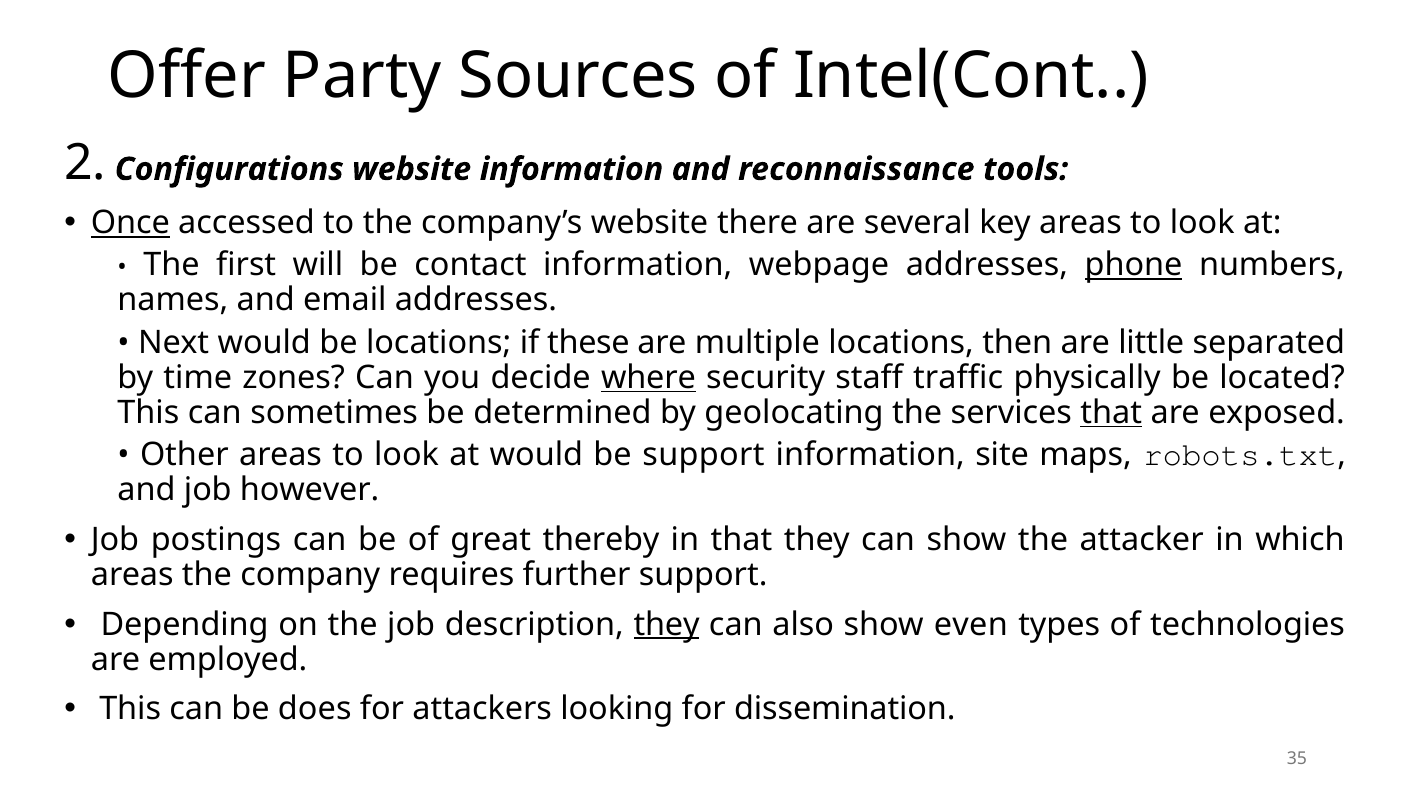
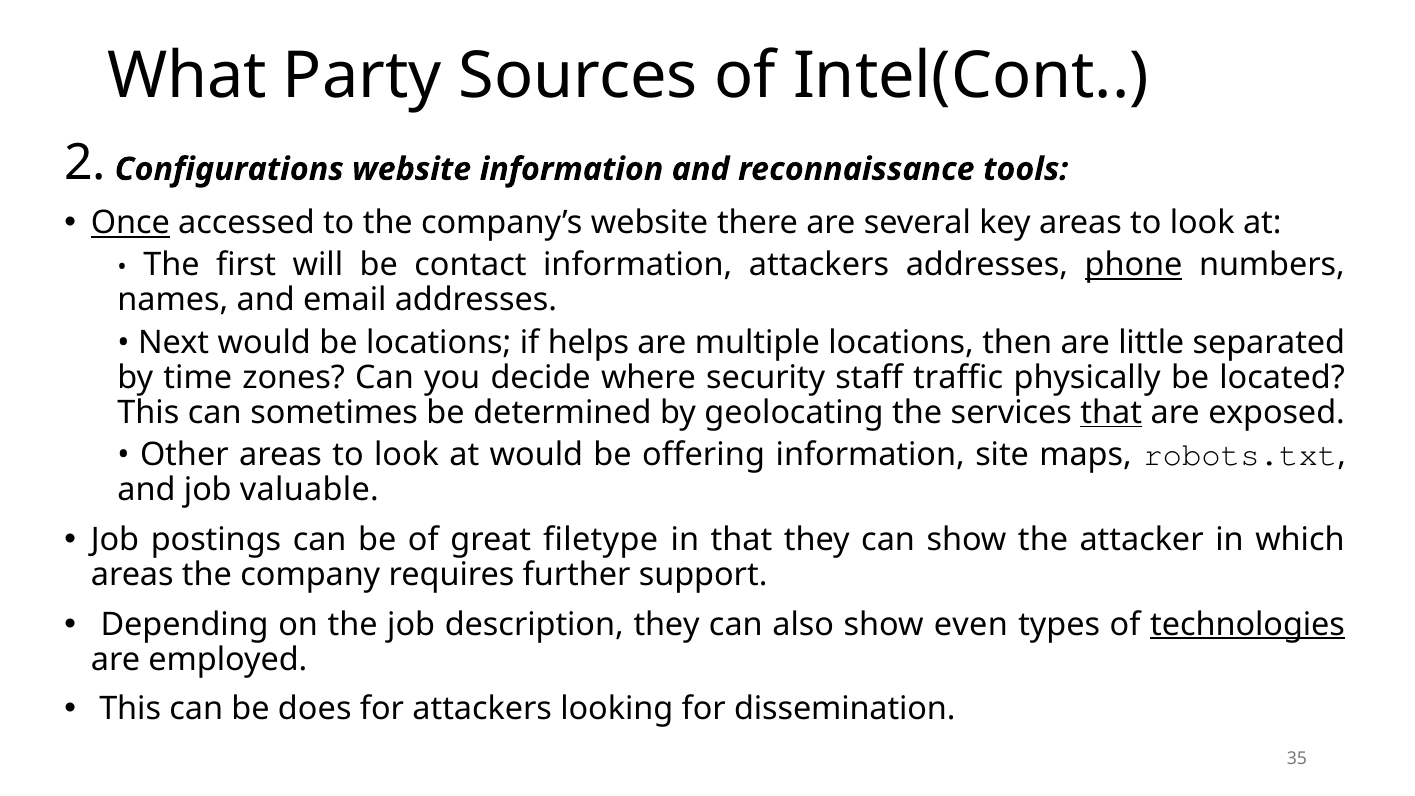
Offer: Offer -> What
information webpage: webpage -> attackers
these: these -> helps
where underline: present -> none
be support: support -> offering
however: however -> valuable
thereby: thereby -> filetype
they at (667, 624) underline: present -> none
technologies underline: none -> present
